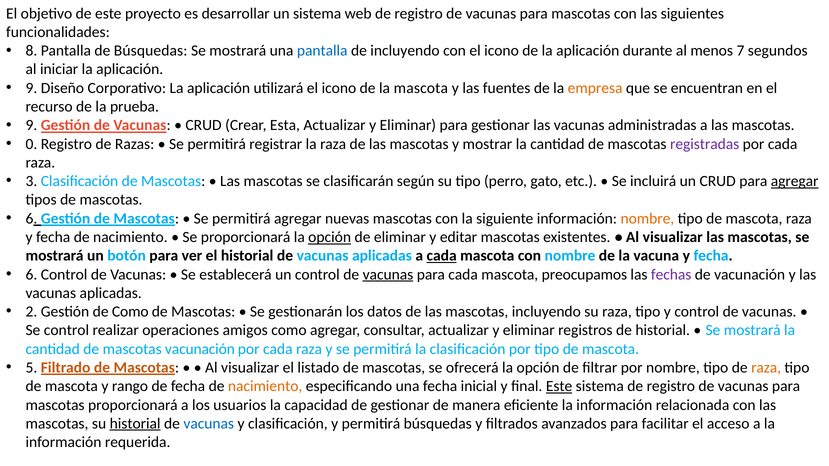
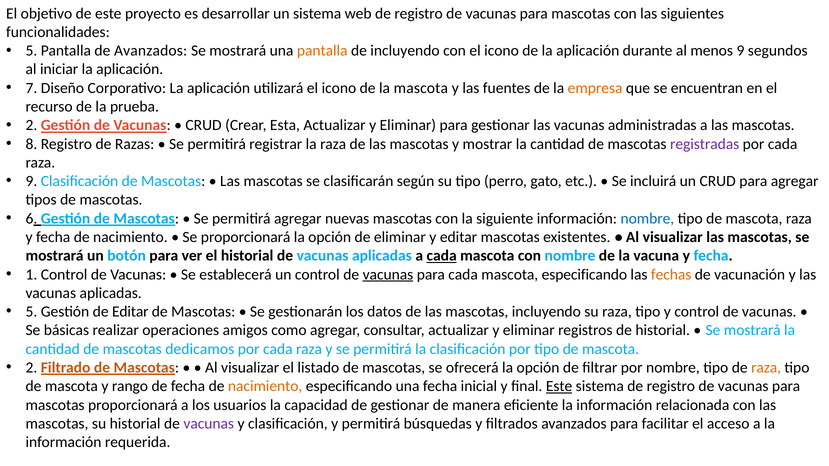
8 at (31, 51): 8 -> 5
de Búsquedas: Búsquedas -> Avanzados
pantalla at (322, 51) colour: blue -> orange
menos 7: 7 -> 9
9 at (31, 88): 9 -> 7
9 at (31, 125): 9 -> 2
0: 0 -> 8
3 at (31, 181): 3 -> 9
agregar at (795, 181) underline: present -> none
nombre at (647, 219) colour: orange -> blue
opción at (330, 237) underline: present -> none
6 at (31, 275): 6 -> 1
mascota preocupamos: preocupamos -> especificando
fechas colour: purple -> orange
2 at (31, 312): 2 -> 5
de Como: Como -> Editar
Se control: control -> básicas
mascotas vacunación: vacunación -> dedicamos
5 at (31, 368): 5 -> 2
historial at (135, 424) underline: present -> none
vacunas at (209, 424) colour: blue -> purple
